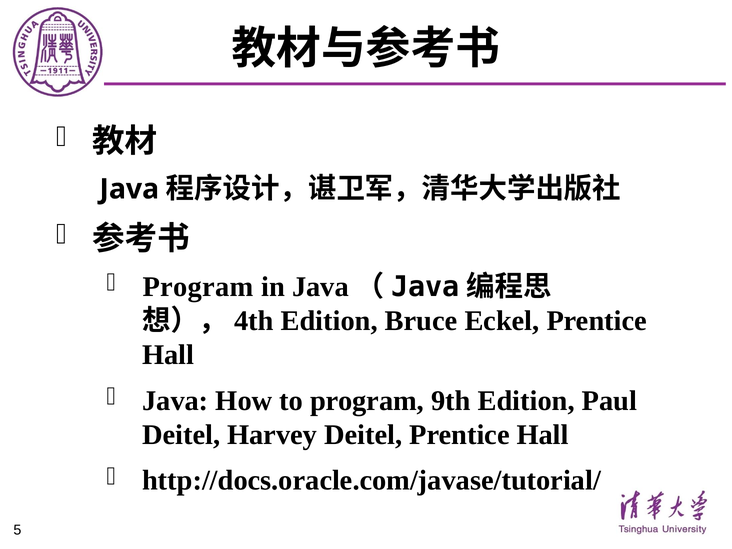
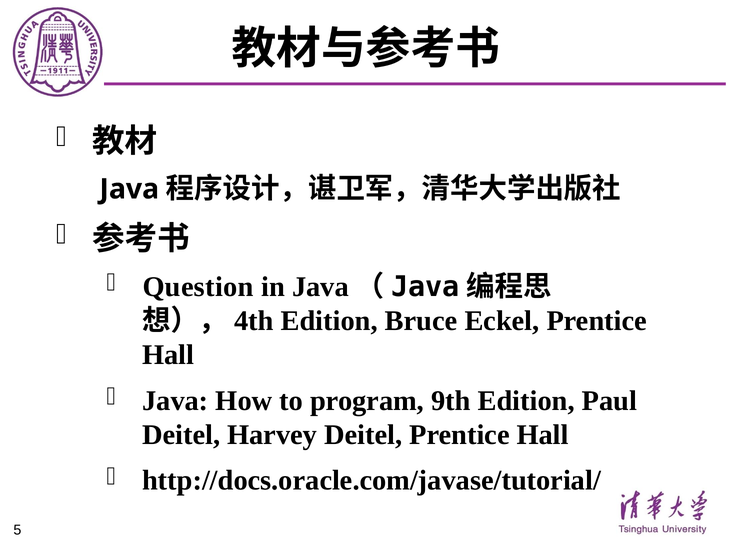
Program at (198, 287): Program -> Question
